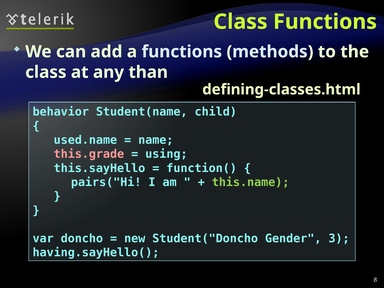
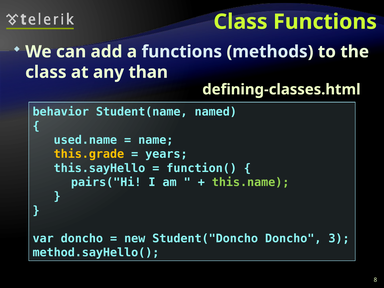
child: child -> named
this.grade colour: pink -> yellow
using: using -> years
Student("Doncho Gender: Gender -> Doncho
having.sayHello(: having.sayHello( -> method.sayHello(
